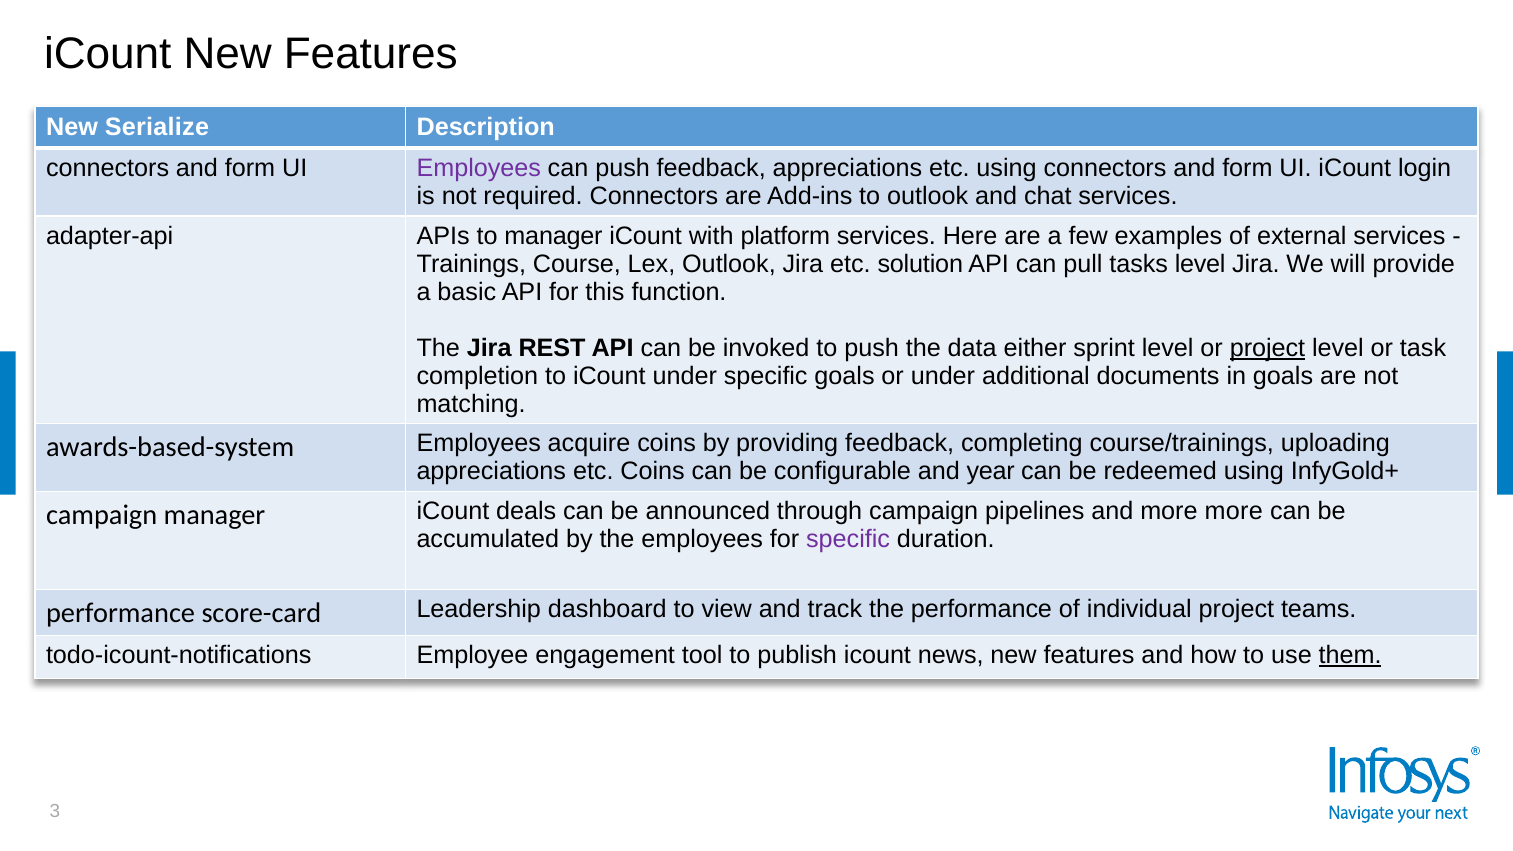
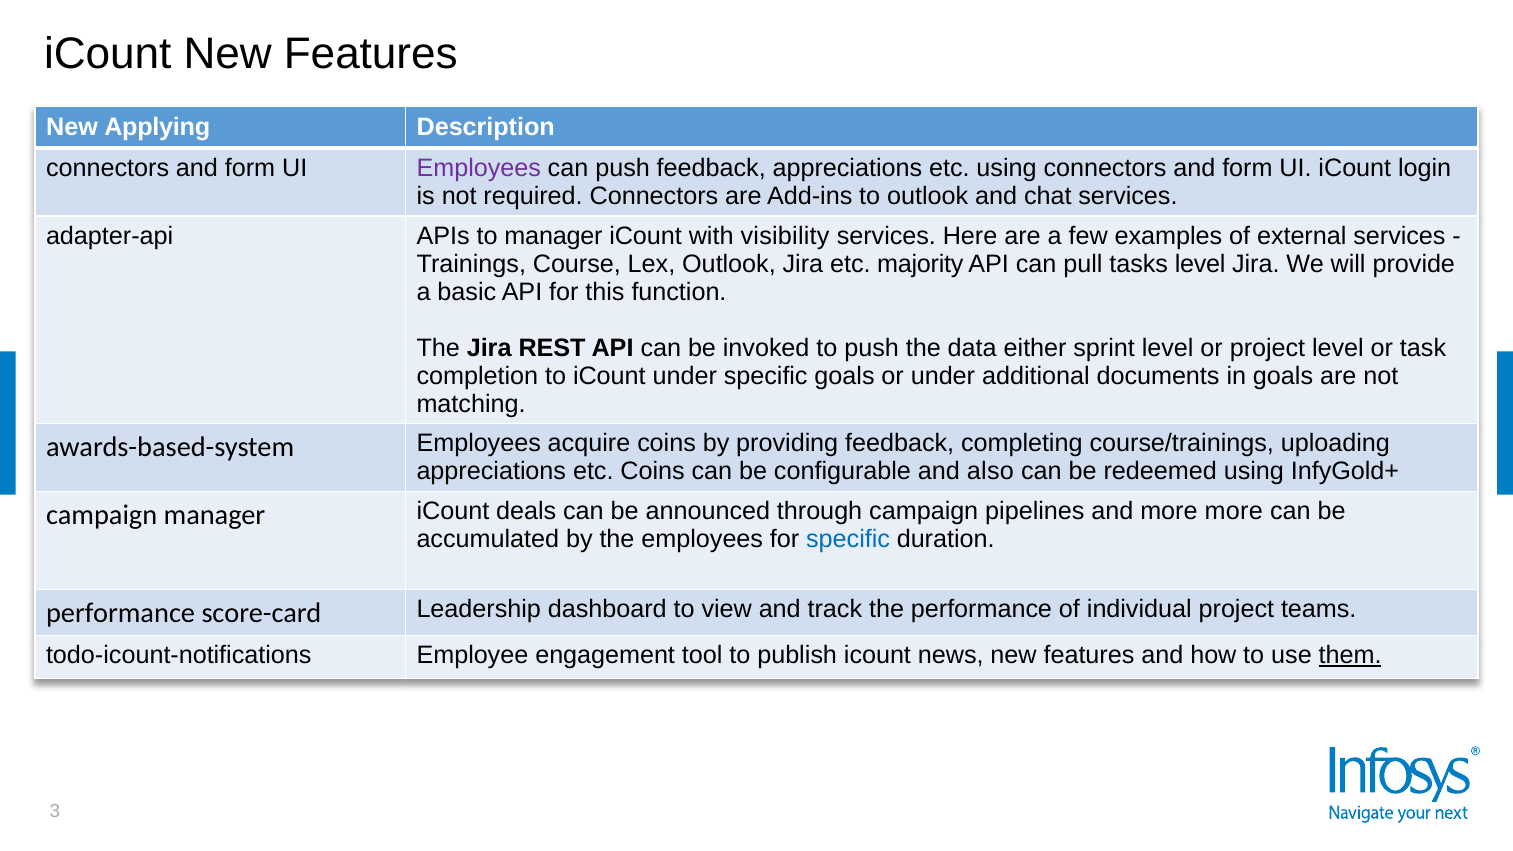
Serialize: Serialize -> Applying
platform: platform -> visibility
solution: solution -> majority
project at (1268, 348) underline: present -> none
year: year -> also
specific at (848, 540) colour: purple -> blue
